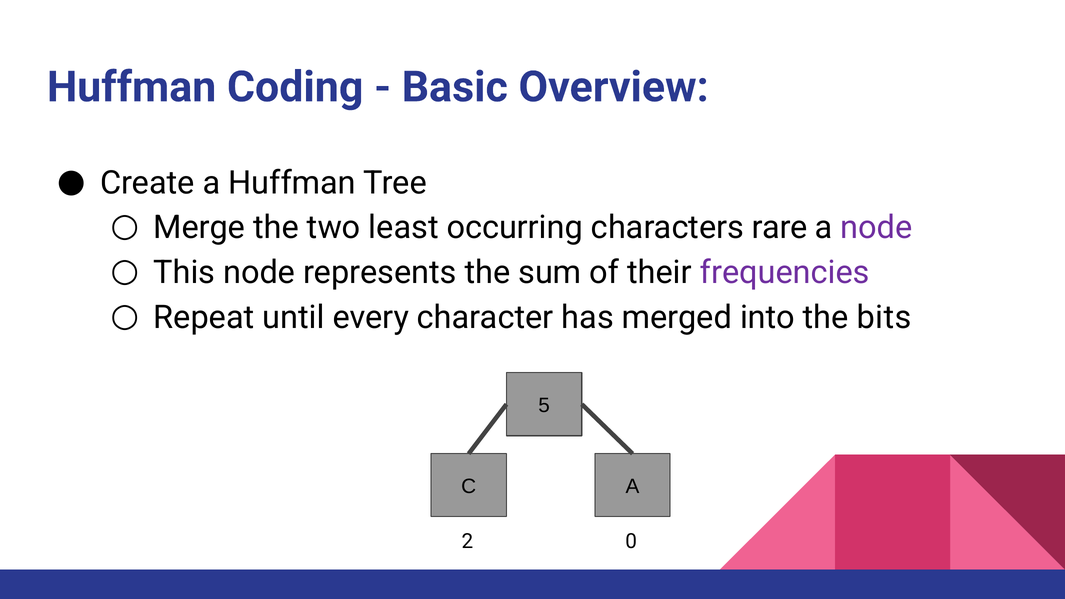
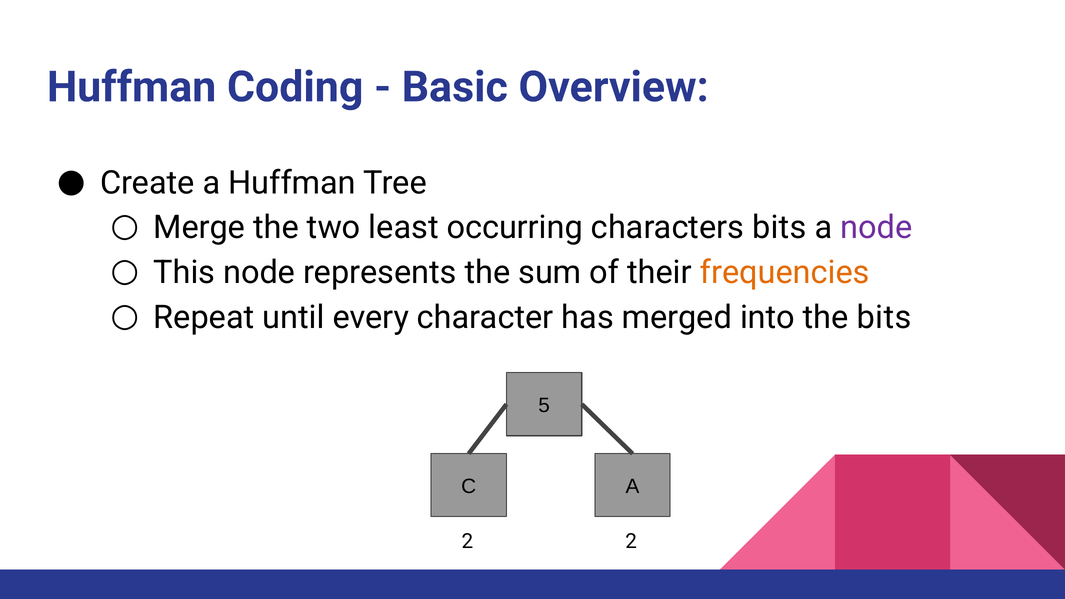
characters rare: rare -> bits
frequencies colour: purple -> orange
2 0: 0 -> 2
